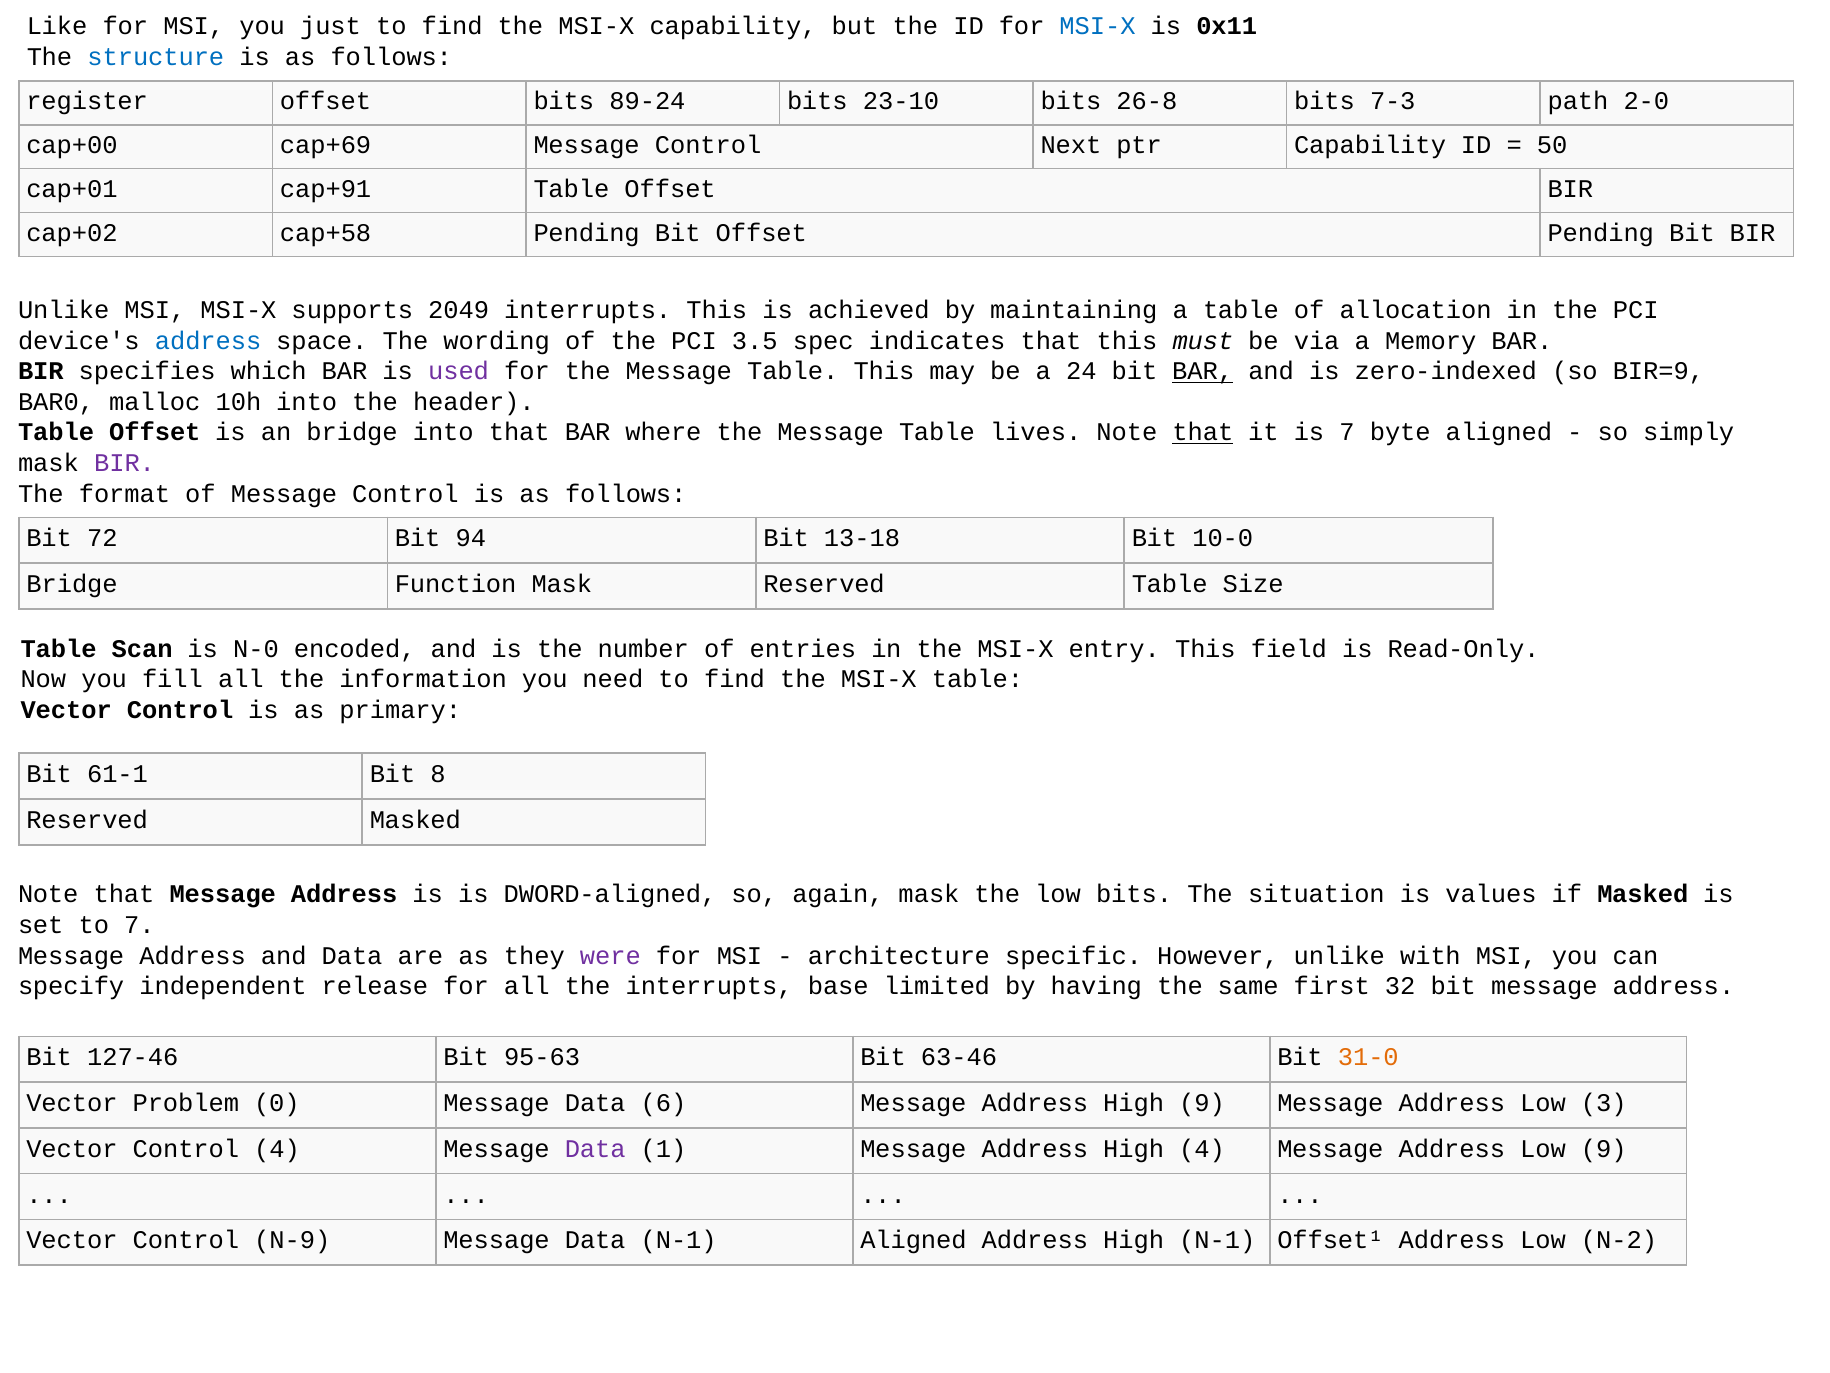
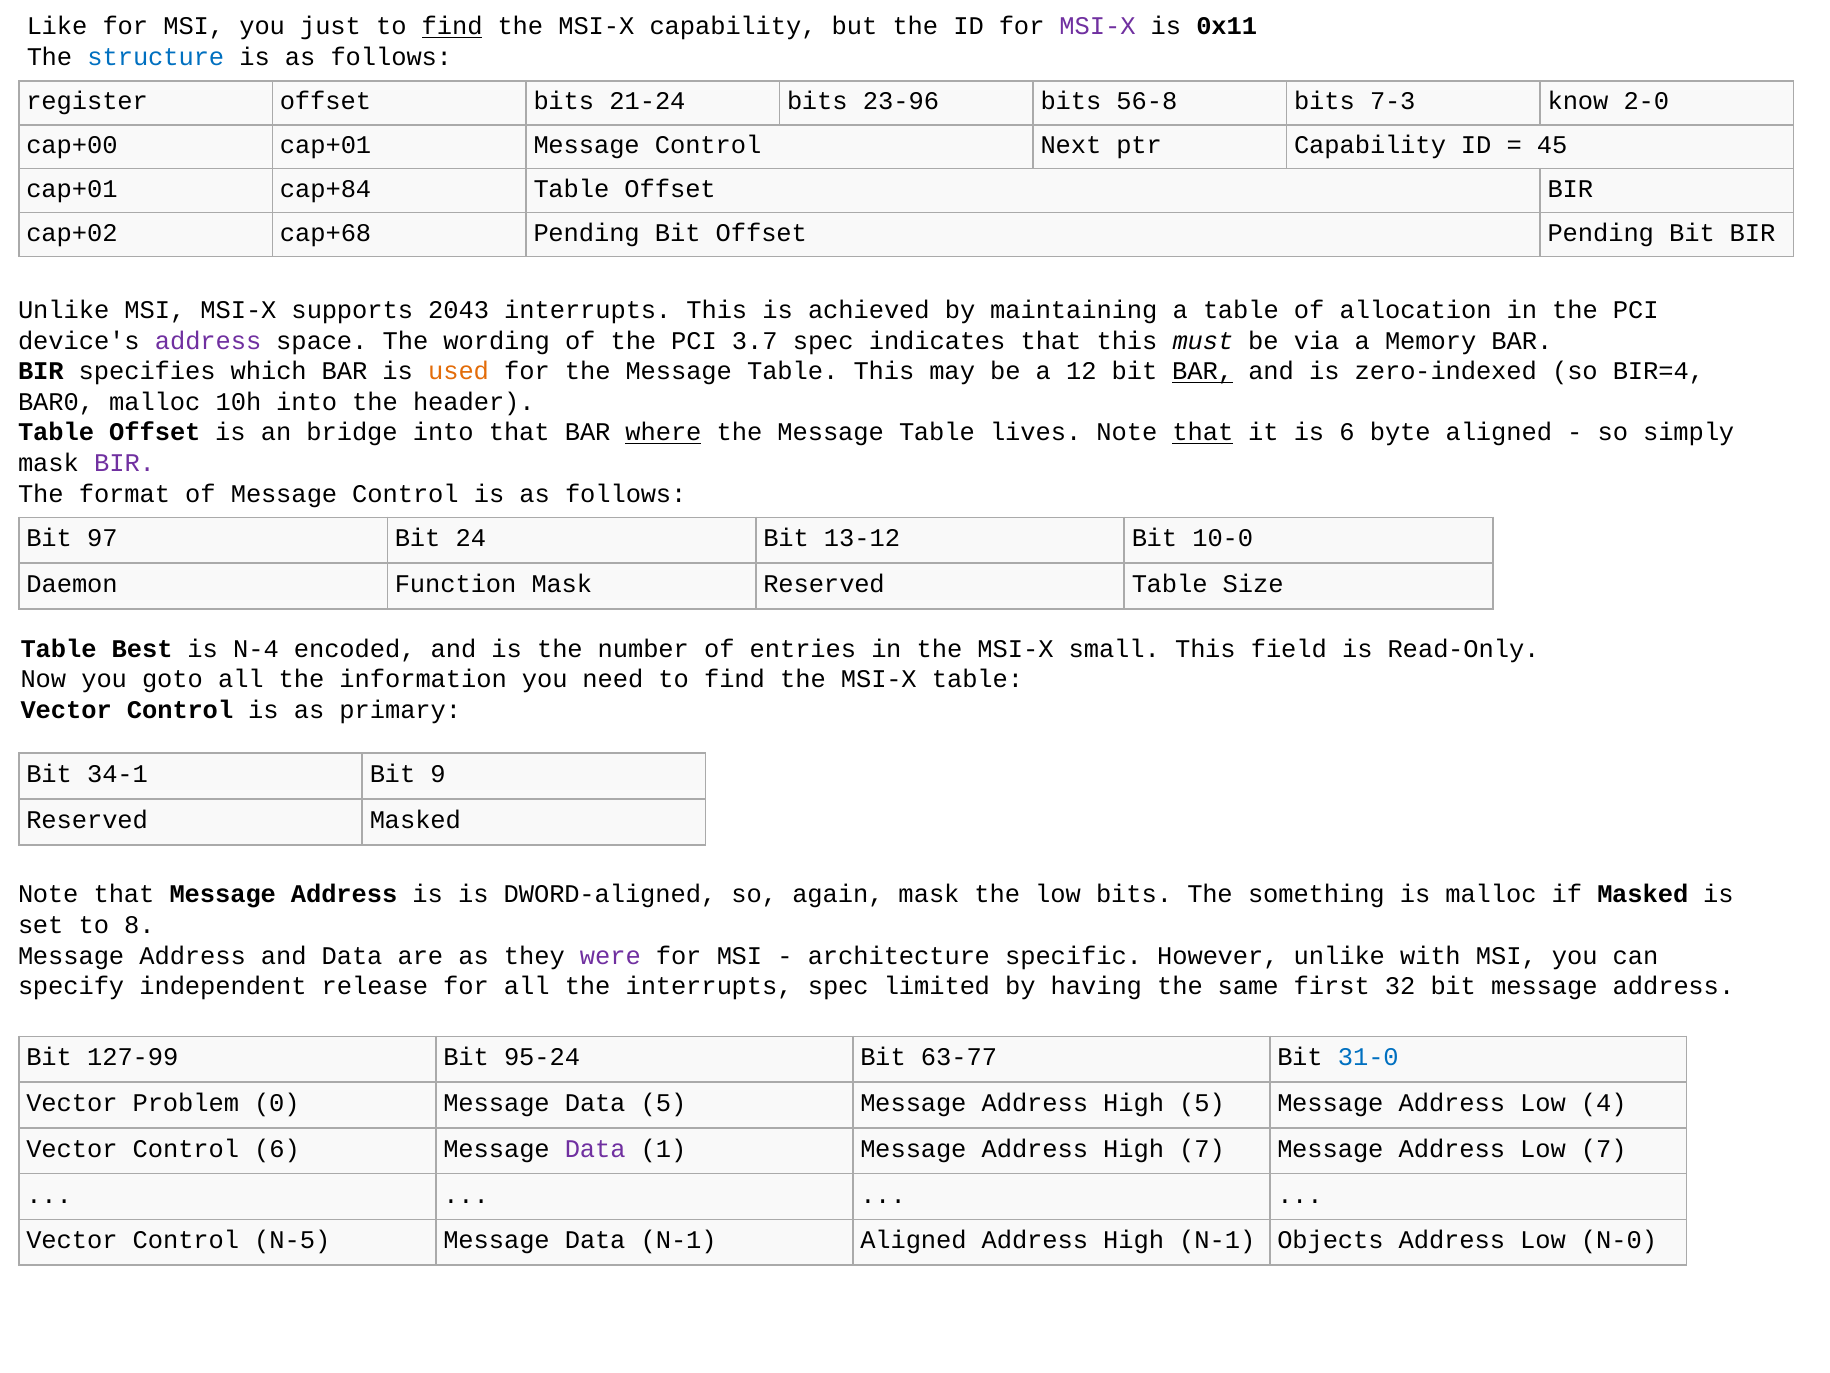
find at (452, 26) underline: none -> present
MSI-X at (1098, 26) colour: blue -> purple
89-24: 89-24 -> 21-24
23-10: 23-10 -> 23-96
26-8: 26-8 -> 56-8
path: path -> know
cap+00 cap+69: cap+69 -> cap+01
50: 50 -> 45
cap+91: cap+91 -> cap+84
cap+58: cap+58 -> cap+68
2049: 2049 -> 2043
address at (208, 341) colour: blue -> purple
3.5: 3.5 -> 3.7
used colour: purple -> orange
24: 24 -> 12
BIR=9: BIR=9 -> BIR=4
where underline: none -> present
is 7: 7 -> 6
72: 72 -> 97
94: 94 -> 24
13-18: 13-18 -> 13-12
Bridge at (72, 584): Bridge -> Daemon
Scan: Scan -> Best
N-0: N-0 -> N-4
entry: entry -> small
fill: fill -> goto
61-1: 61-1 -> 34-1
8: 8 -> 9
situation: situation -> something
is values: values -> malloc
to 7: 7 -> 8
interrupts base: base -> spec
127-46: 127-46 -> 127-99
95-63: 95-63 -> 95-24
63-46: 63-46 -> 63-77
31-0 colour: orange -> blue
Data 6: 6 -> 5
High 9: 9 -> 5
3: 3 -> 4
Control 4: 4 -> 6
High 4: 4 -> 7
Low 9: 9 -> 7
N-9: N-9 -> N-5
Offset¹: Offset¹ -> Objects
N-2: N-2 -> N-0
